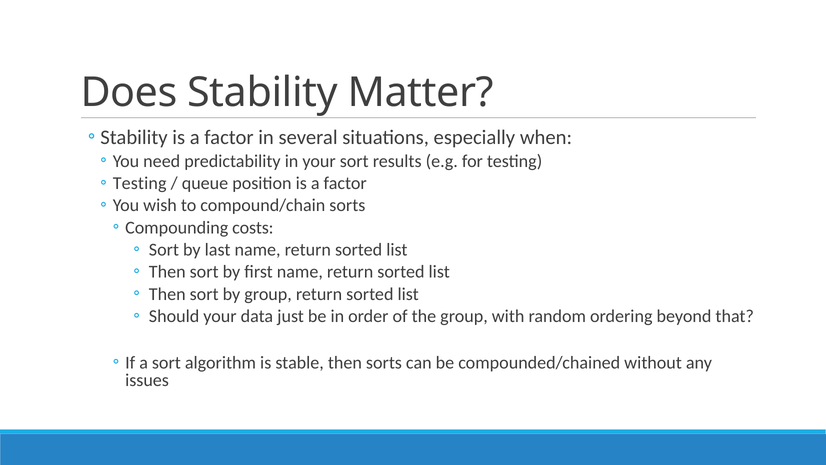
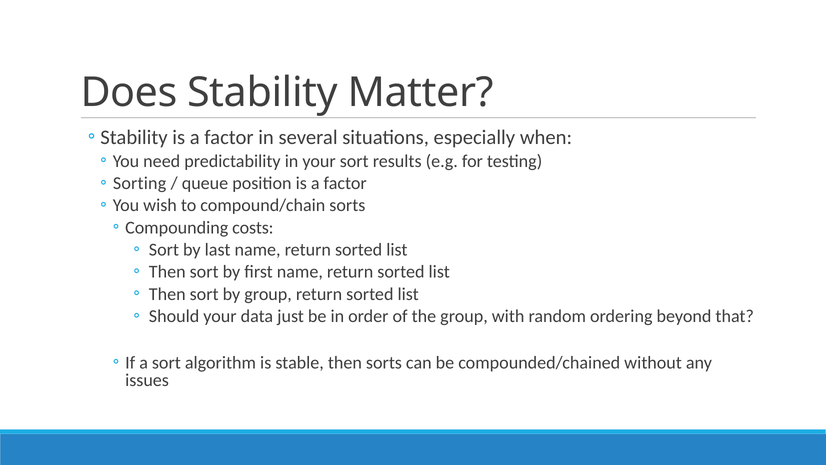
Testing at (140, 183): Testing -> Sorting
